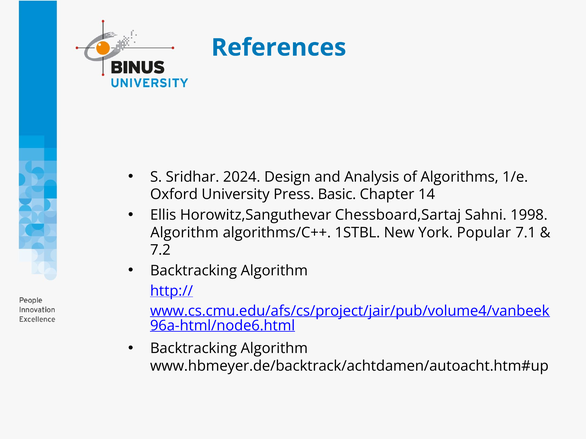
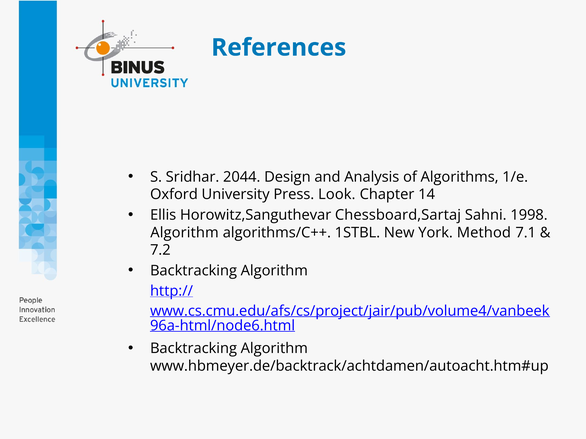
2024: 2024 -> 2044
Basic: Basic -> Look
Popular: Popular -> Method
